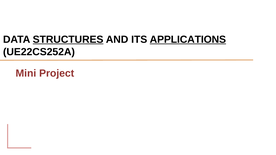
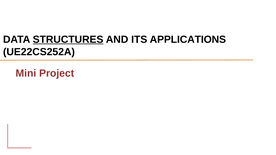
APPLICATIONS underline: present -> none
